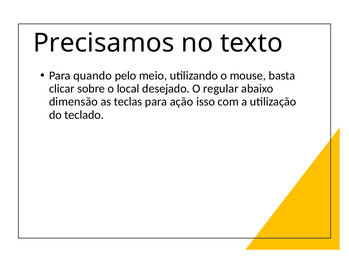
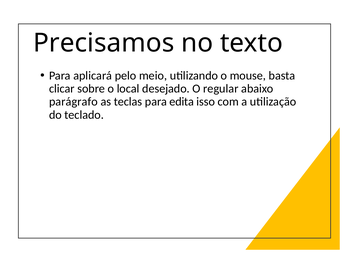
quando: quando -> aplicará
dimensão: dimensão -> parágrafo
ação: ação -> edita
